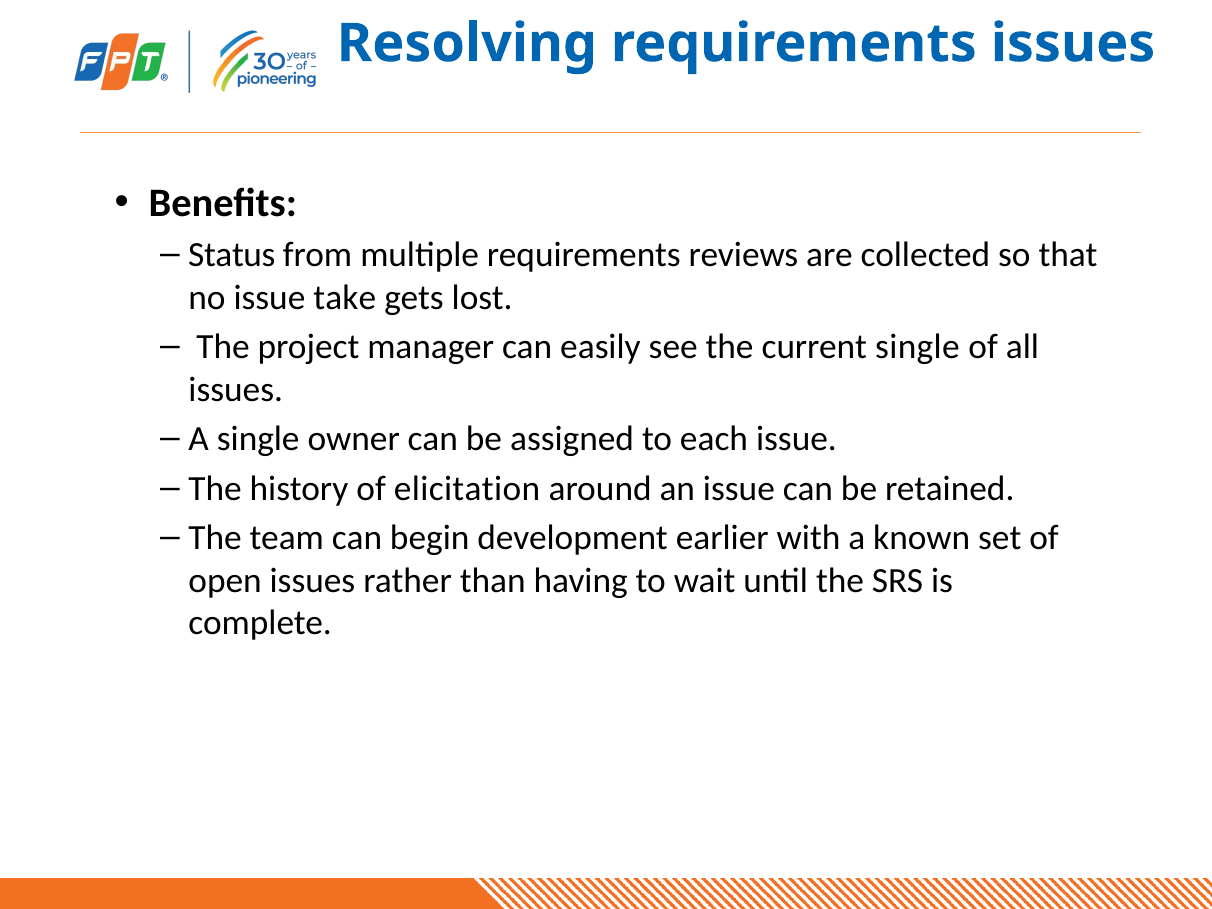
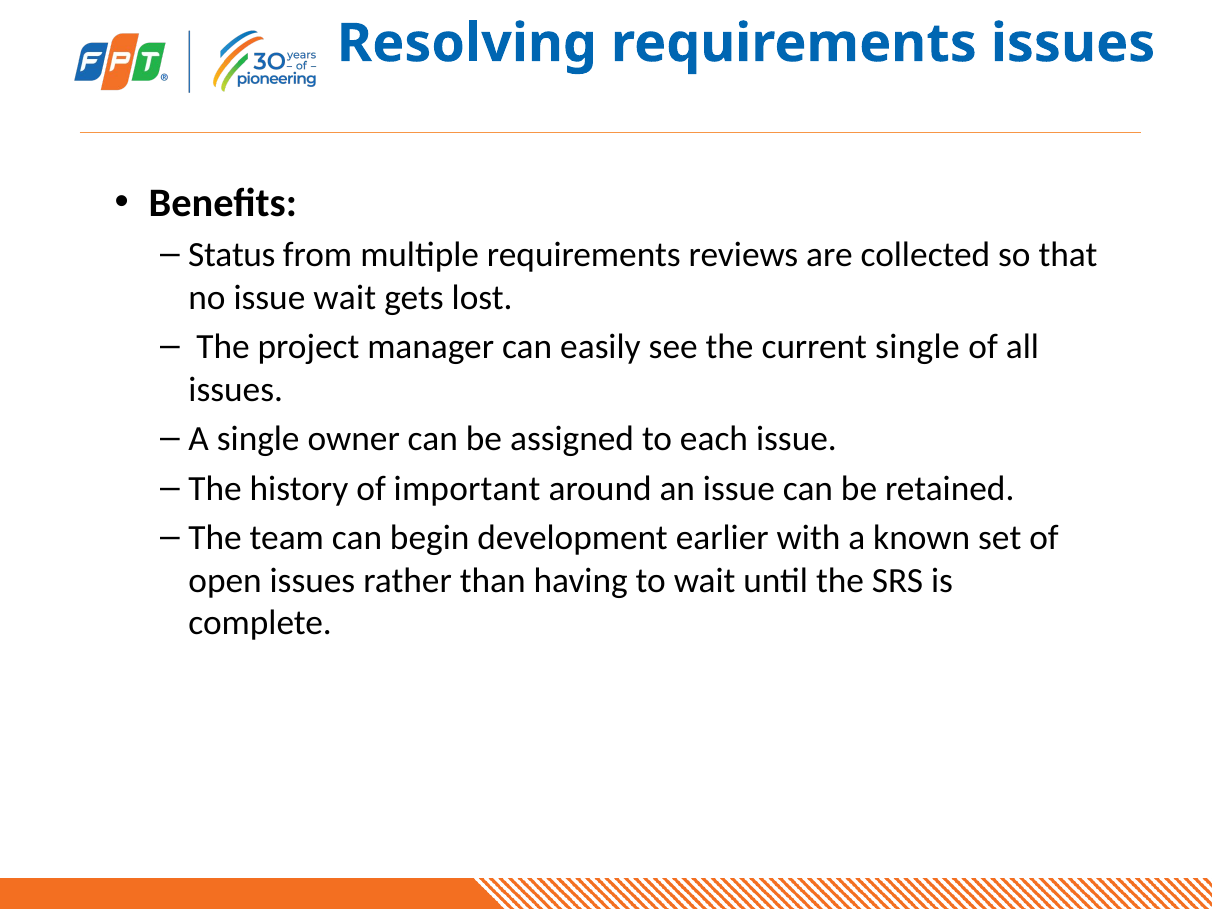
issue take: take -> wait
elicitation: elicitation -> important
